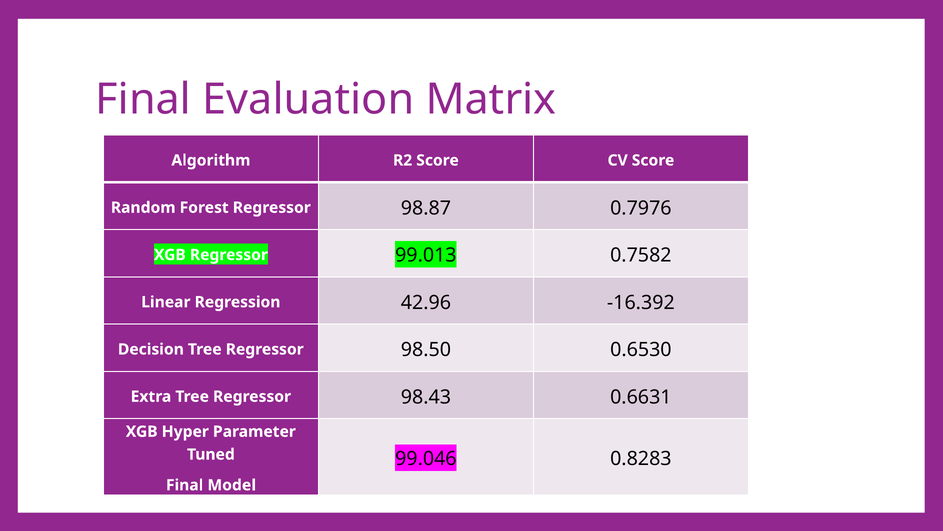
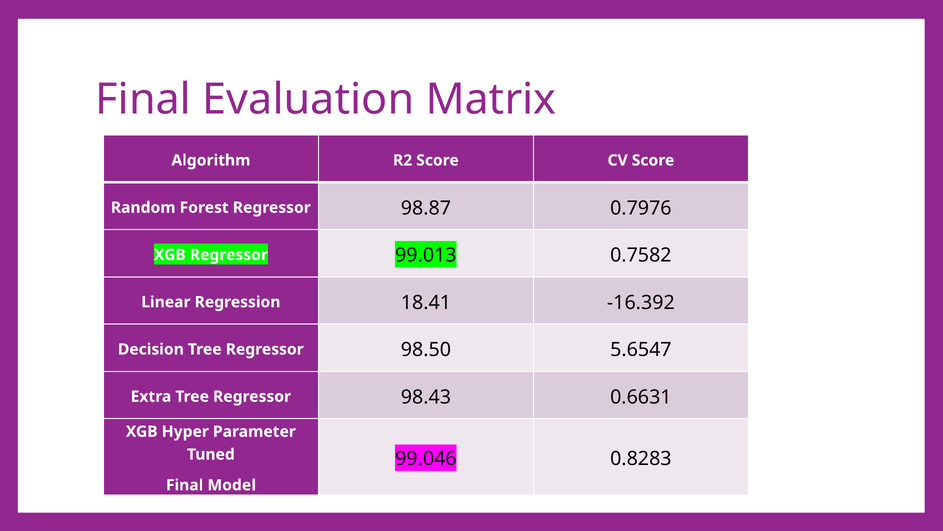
42.96: 42.96 -> 18.41
0.6530: 0.6530 -> 5.6547
